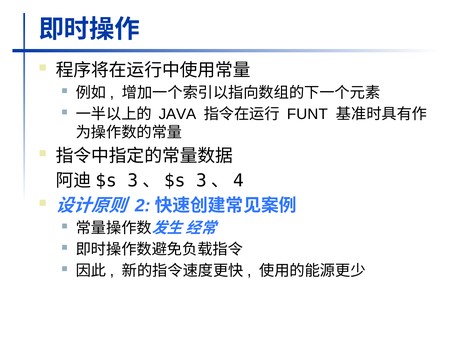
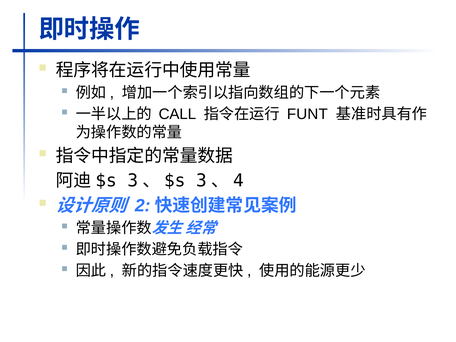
JAVA: JAVA -> CALL
